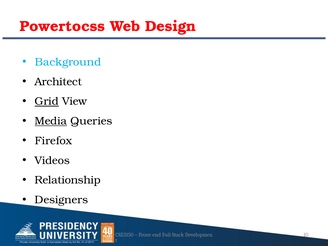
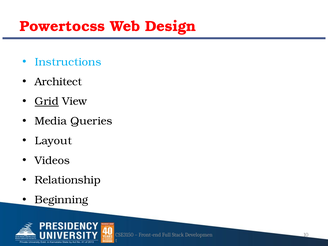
Background: Background -> Instructions
Media underline: present -> none
Firefox: Firefox -> Layout
Designers: Designers -> Beginning
